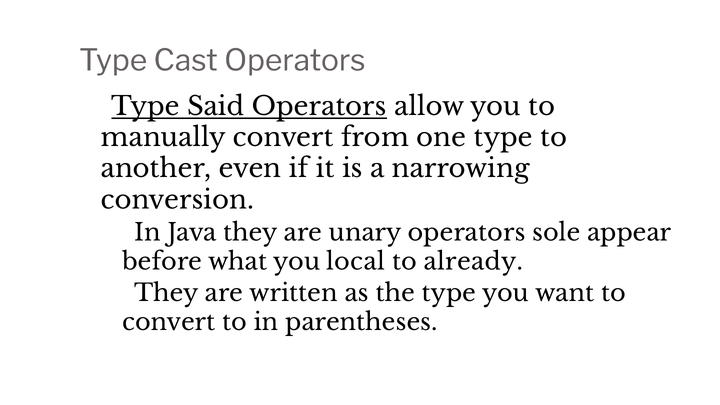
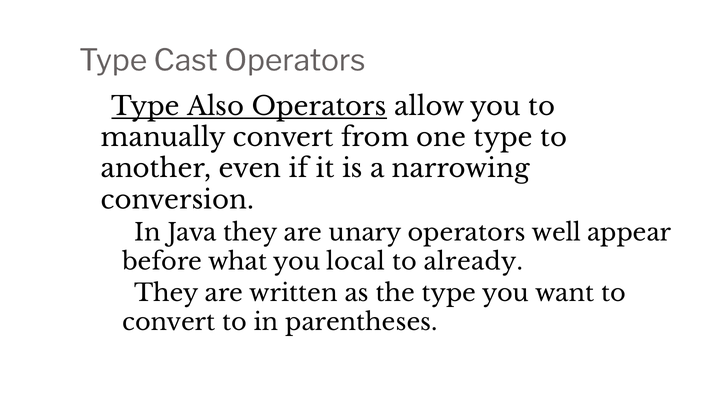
Said: Said -> Also
sole: sole -> well
